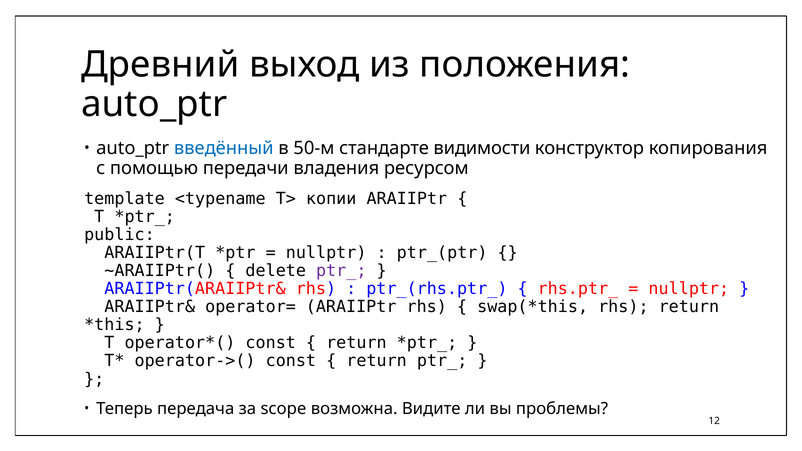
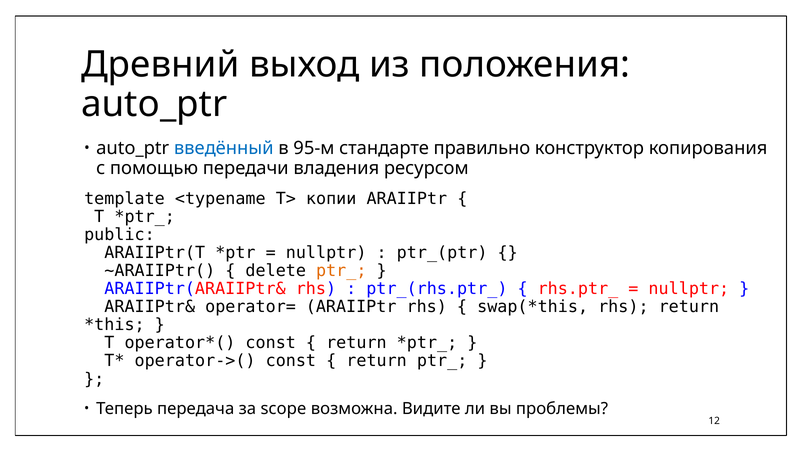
50-м: 50-м -> 95-м
видимости: видимости -> правильно
ptr_ at (341, 271) colour: purple -> orange
